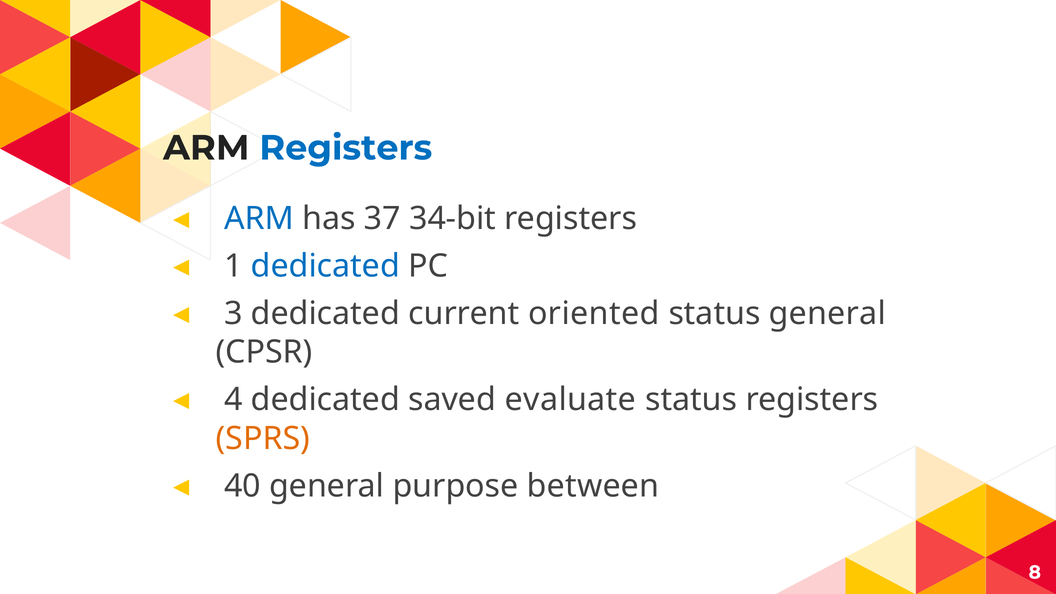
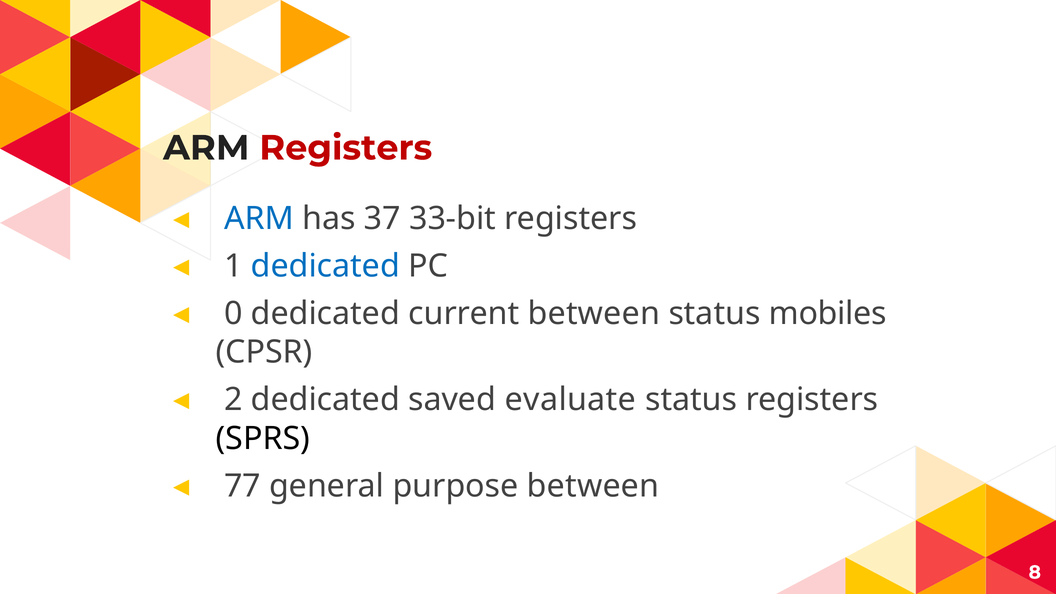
Registers at (346, 148) colour: blue -> red
34-bit: 34-bit -> 33-bit
3: 3 -> 0
current oriented: oriented -> between
status general: general -> mobiles
4: 4 -> 2
SPRS colour: orange -> black
40: 40 -> 77
